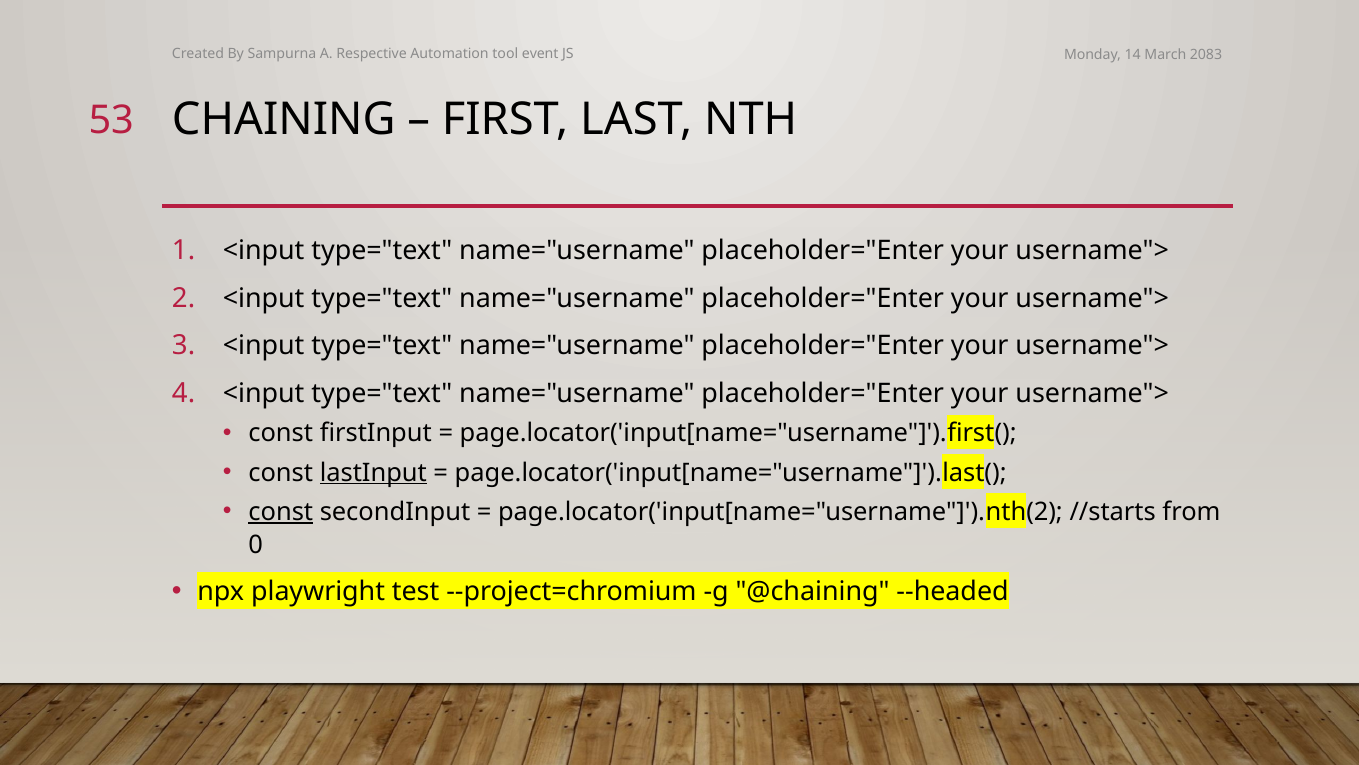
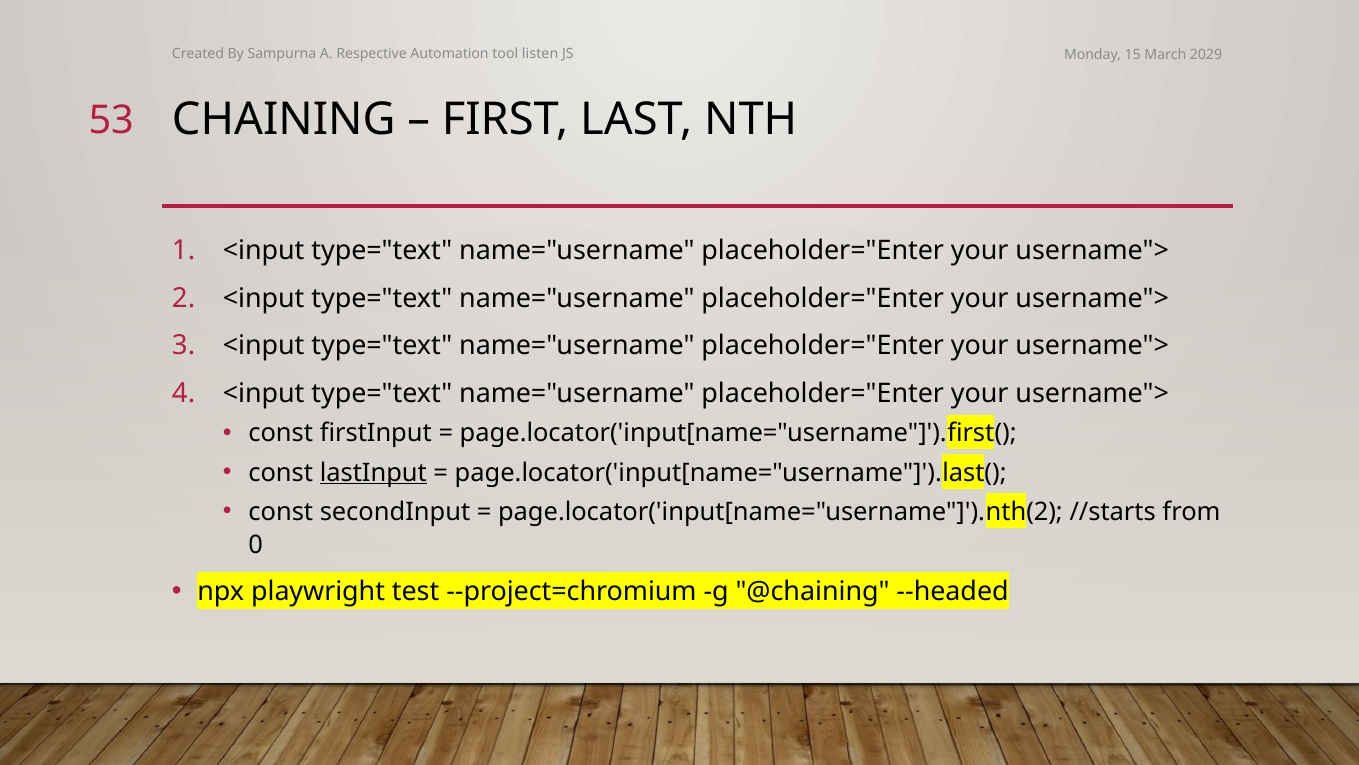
event: event -> listen
14: 14 -> 15
2083: 2083 -> 2029
const at (281, 512) underline: present -> none
